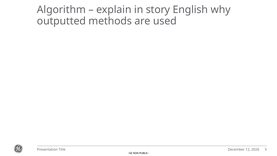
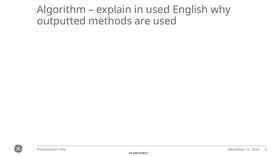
in story: story -> used
